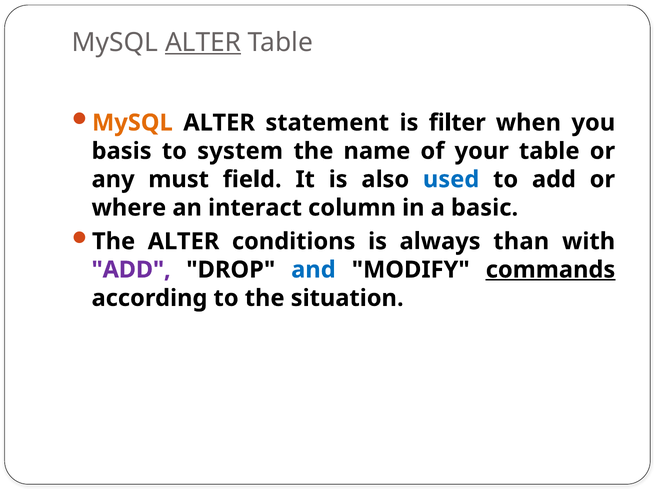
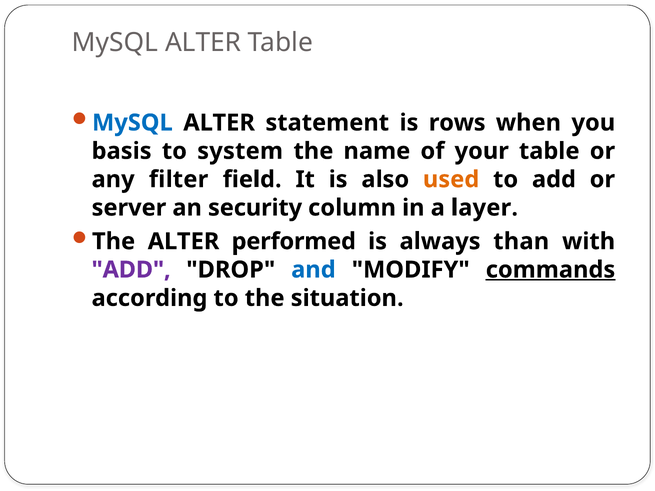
ALTER at (203, 42) underline: present -> none
MySQL at (132, 123) colour: orange -> blue
filter: filter -> rows
must: must -> filter
used colour: blue -> orange
where: where -> server
interact: interact -> security
basic: basic -> layer
conditions: conditions -> performed
